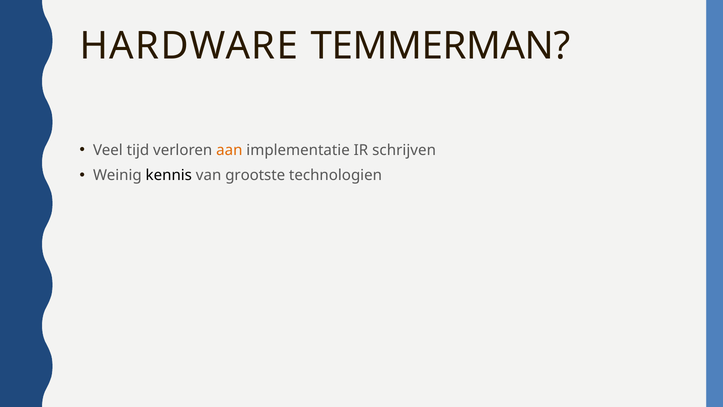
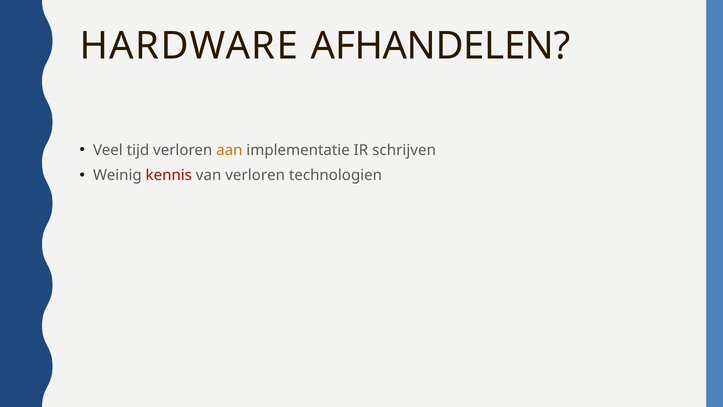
TEMMERMAN: TEMMERMAN -> AFHANDELEN
kennis colour: black -> red
van grootste: grootste -> verloren
